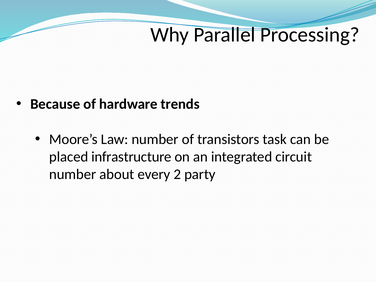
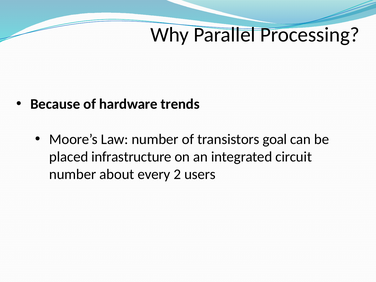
task: task -> goal
party: party -> users
